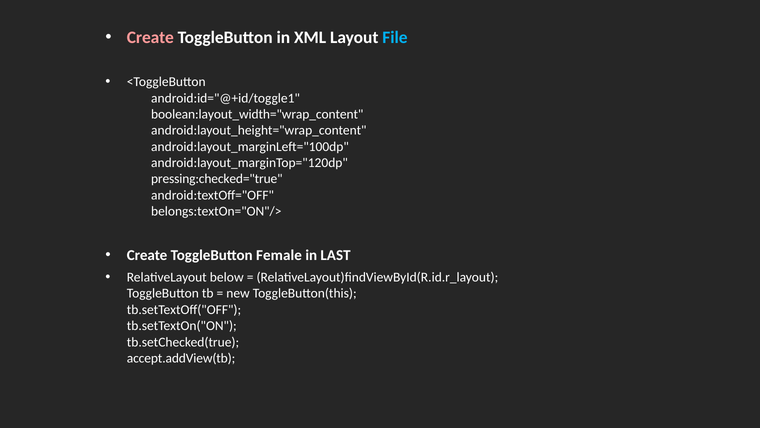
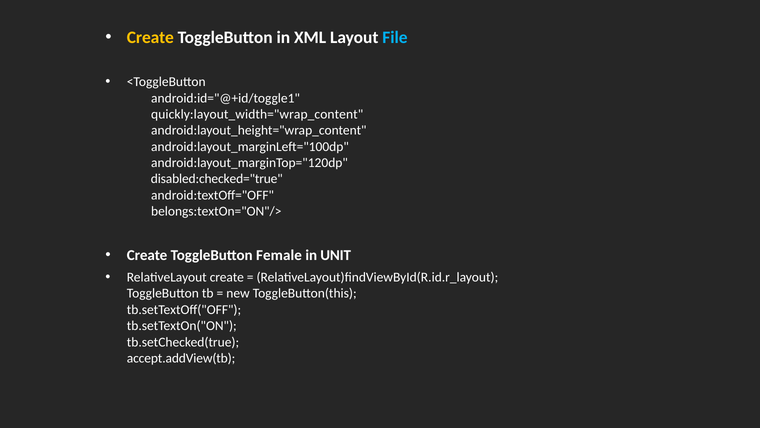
Create at (150, 38) colour: pink -> yellow
boolean:layout_width="wrap_content: boolean:layout_width="wrap_content -> quickly:layout_width="wrap_content
pressing:checked="true: pressing:checked="true -> disabled:checked="true
LAST: LAST -> UNIT
RelativeLayout below: below -> create
